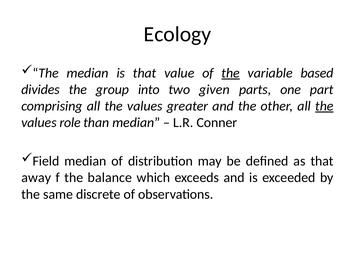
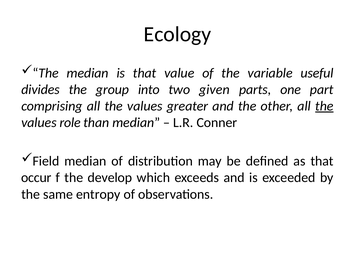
the at (231, 73) underline: present -> none
based: based -> useful
away: away -> occur
balance: balance -> develop
discrete: discrete -> entropy
